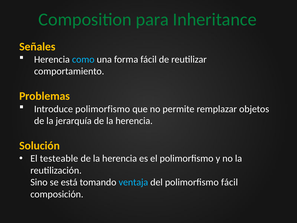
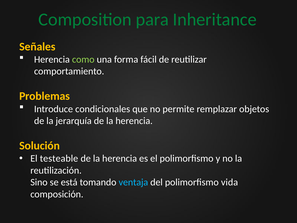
como colour: light blue -> light green
Introduce polimorfismo: polimorfismo -> condicionales
polimorfismo fácil: fácil -> vida
